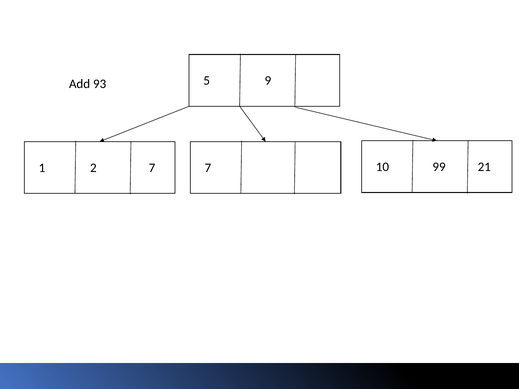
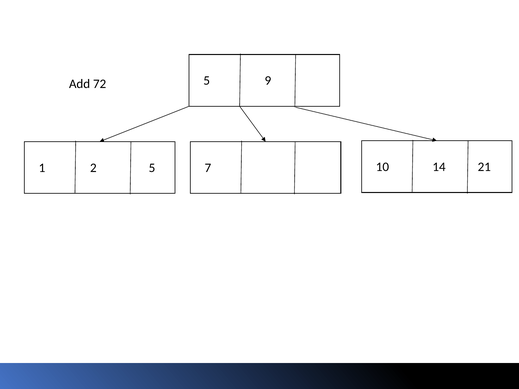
93: 93 -> 72
2 7: 7 -> 5
99: 99 -> 14
